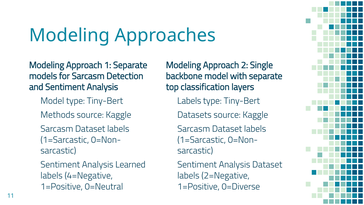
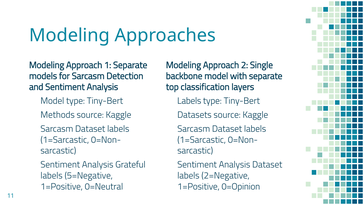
Learned: Learned -> Grateful
4=Negative: 4=Negative -> 5=Negative
0=Diverse: 0=Diverse -> 0=Opinion
